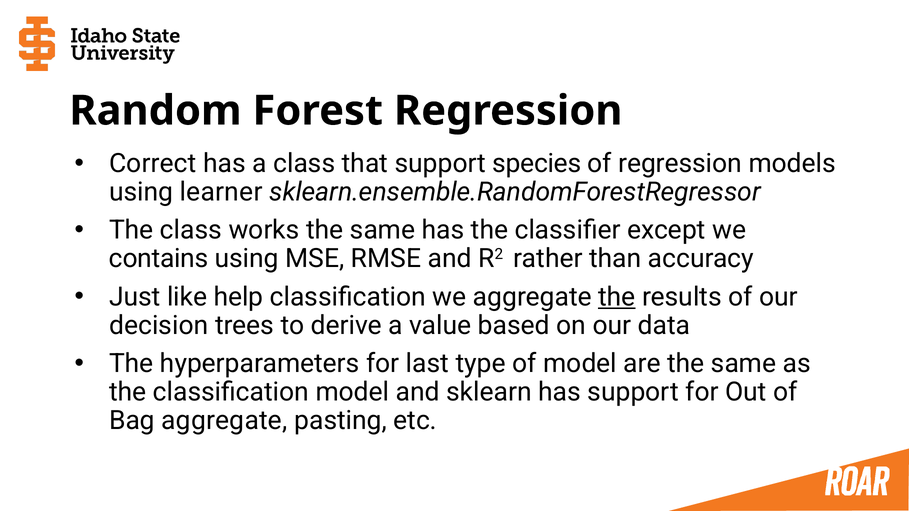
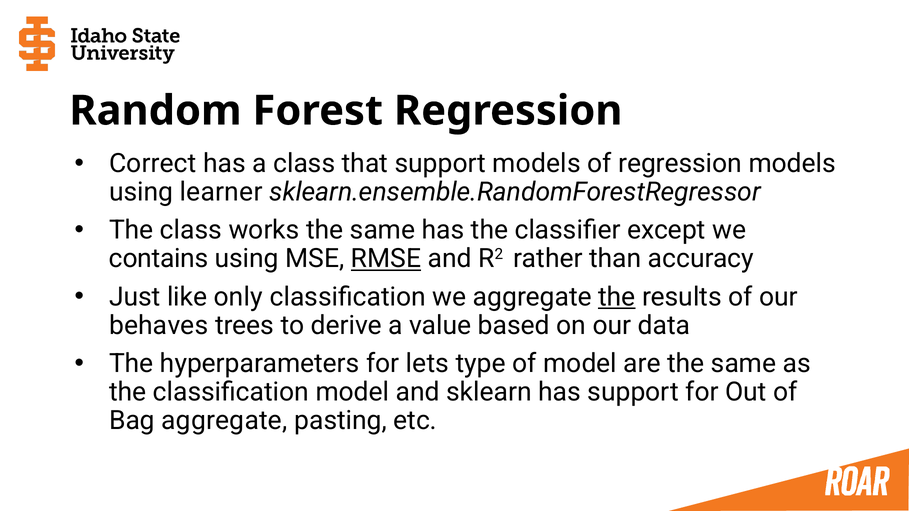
support species: species -> models
RMSE underline: none -> present
help: help -> only
decision: decision -> behaves
last: last -> lets
